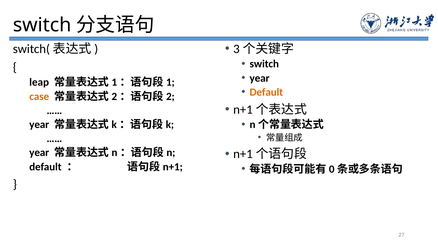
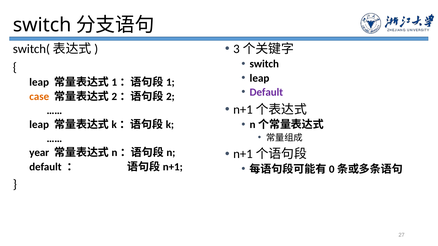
year at (260, 78): year -> leap
Default at (266, 92) colour: orange -> purple
year at (39, 125): year -> leap
